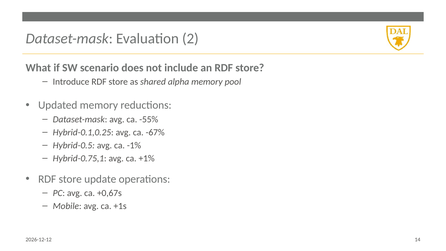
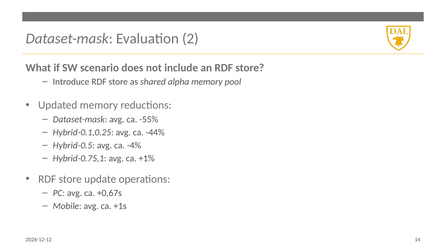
-67%: -67% -> -44%
-1%: -1% -> -4%
